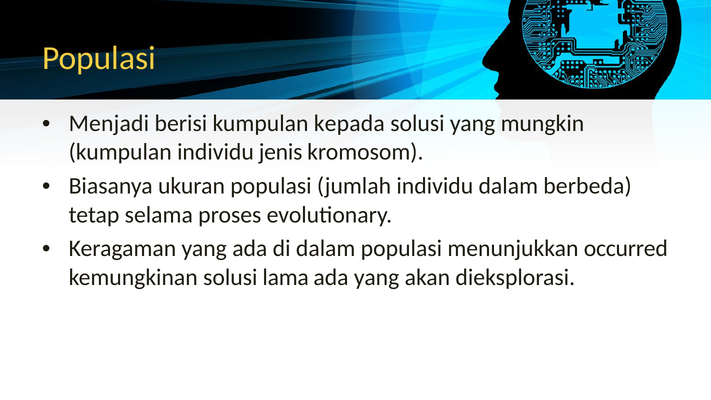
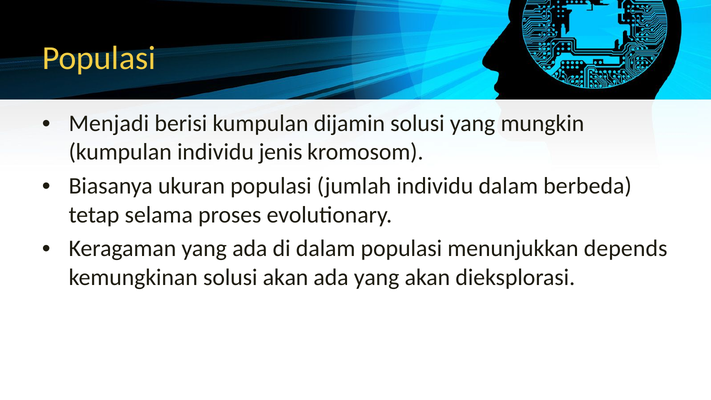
kepada: kepada -> dijamin
occurred: occurred -> depends
solusi lama: lama -> akan
